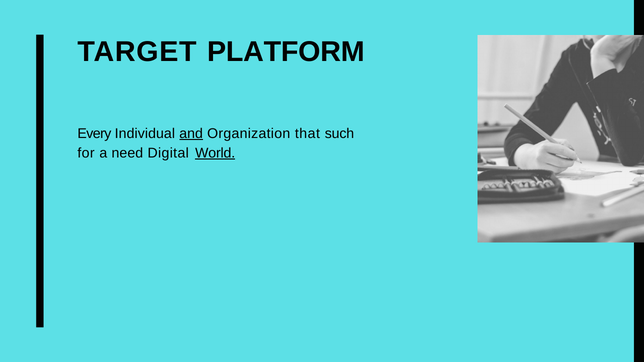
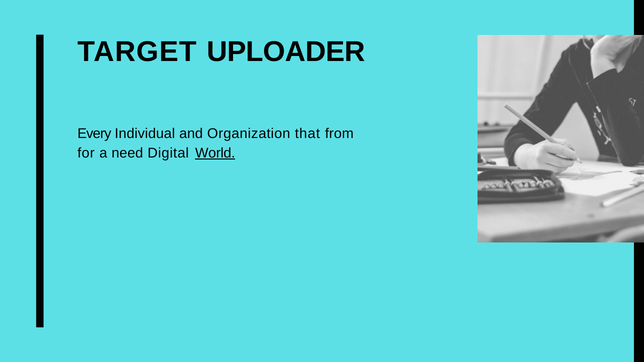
PLATFORM: PLATFORM -> UPLOADER
and underline: present -> none
such: such -> from
